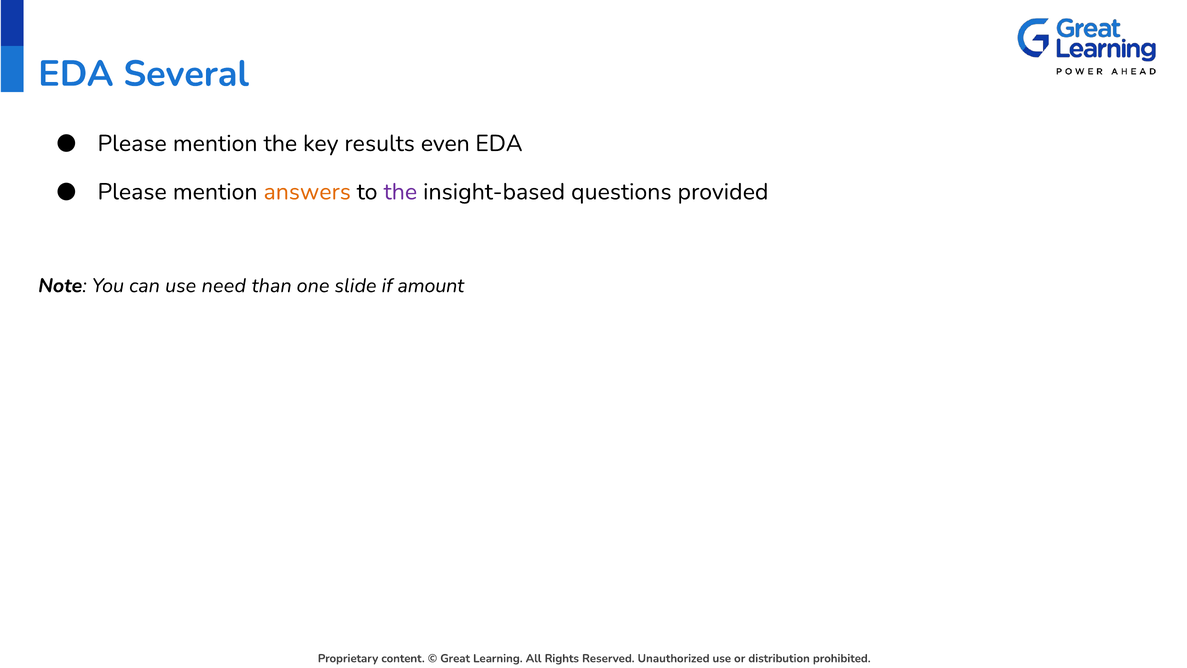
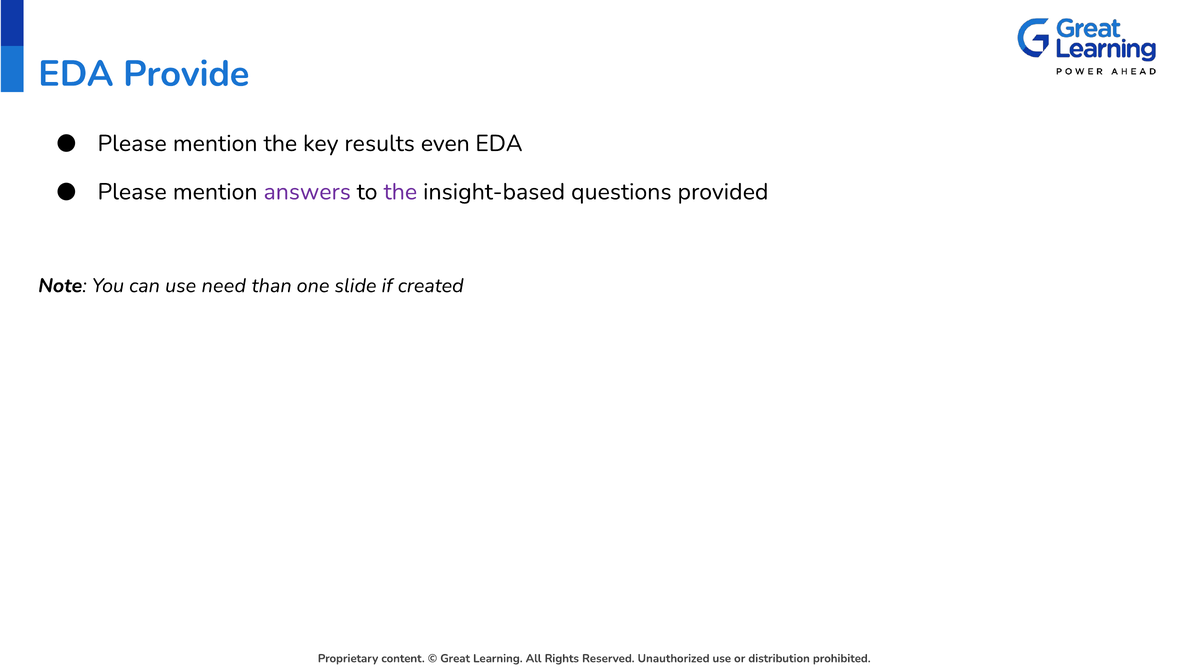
Several: Several -> Provide
answers colour: orange -> purple
amount: amount -> created
